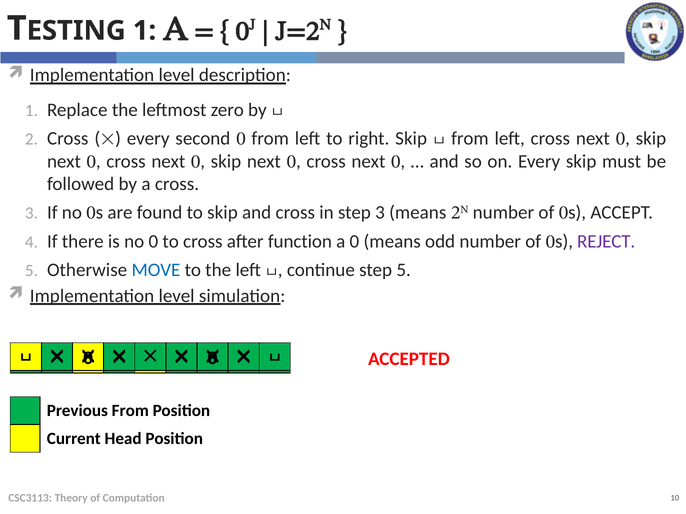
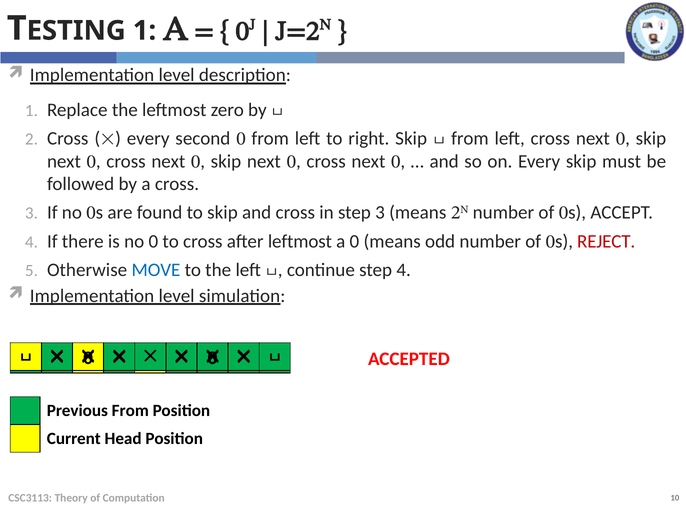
REJECT colour: purple -> red
after function: function -> leftmost
step 5: 5 -> 4
